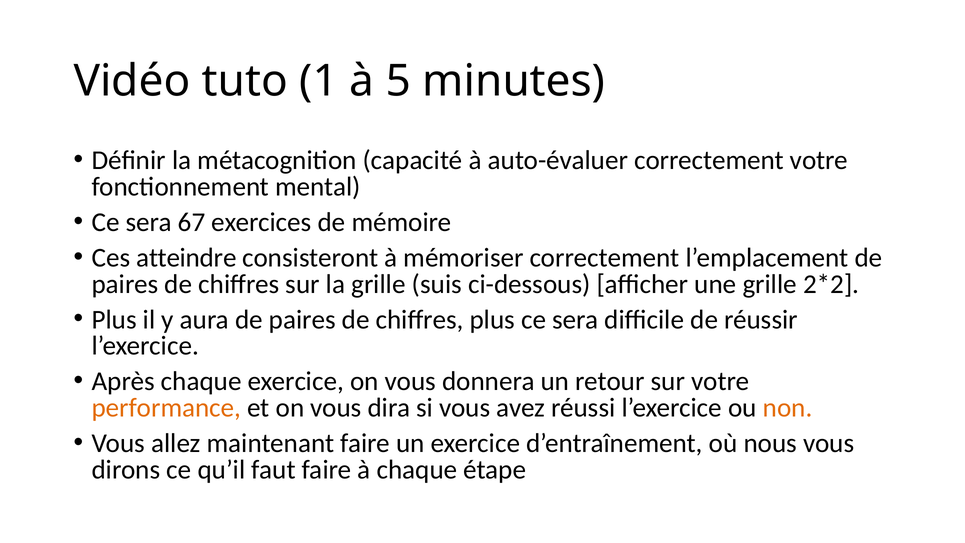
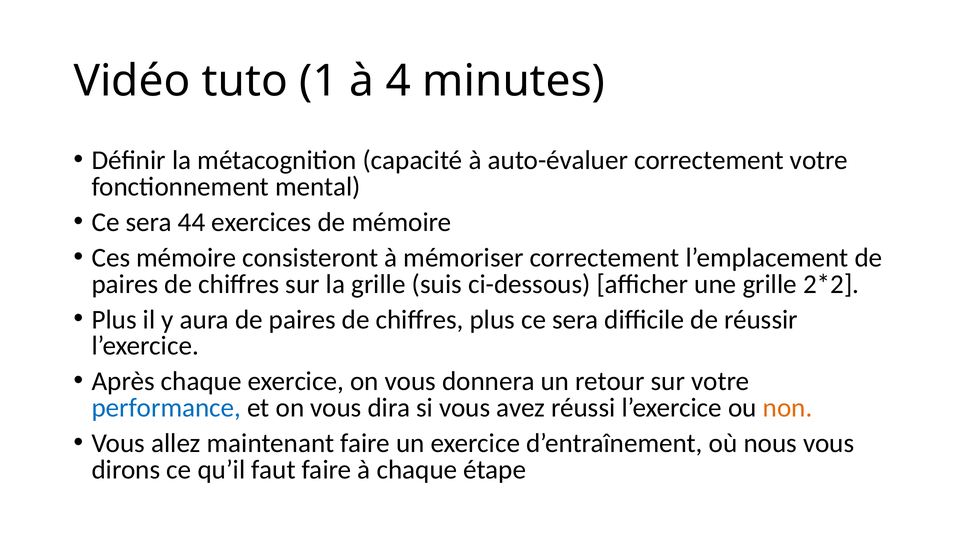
5: 5 -> 4
67: 67 -> 44
Ces atteindre: atteindre -> mémoire
performance colour: orange -> blue
